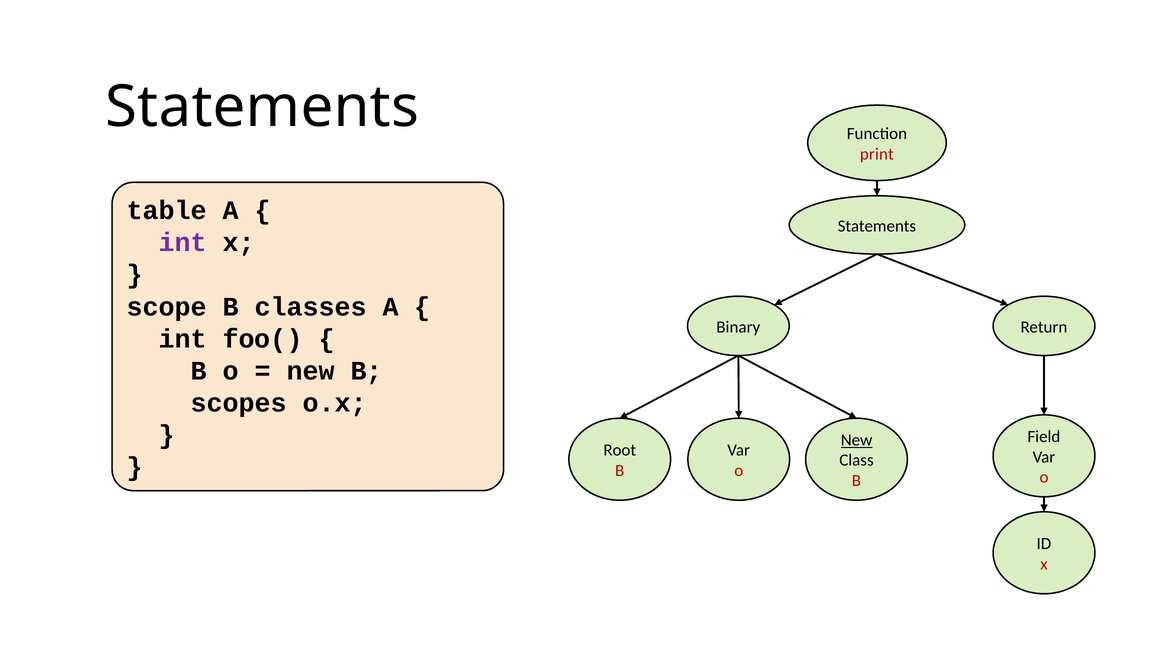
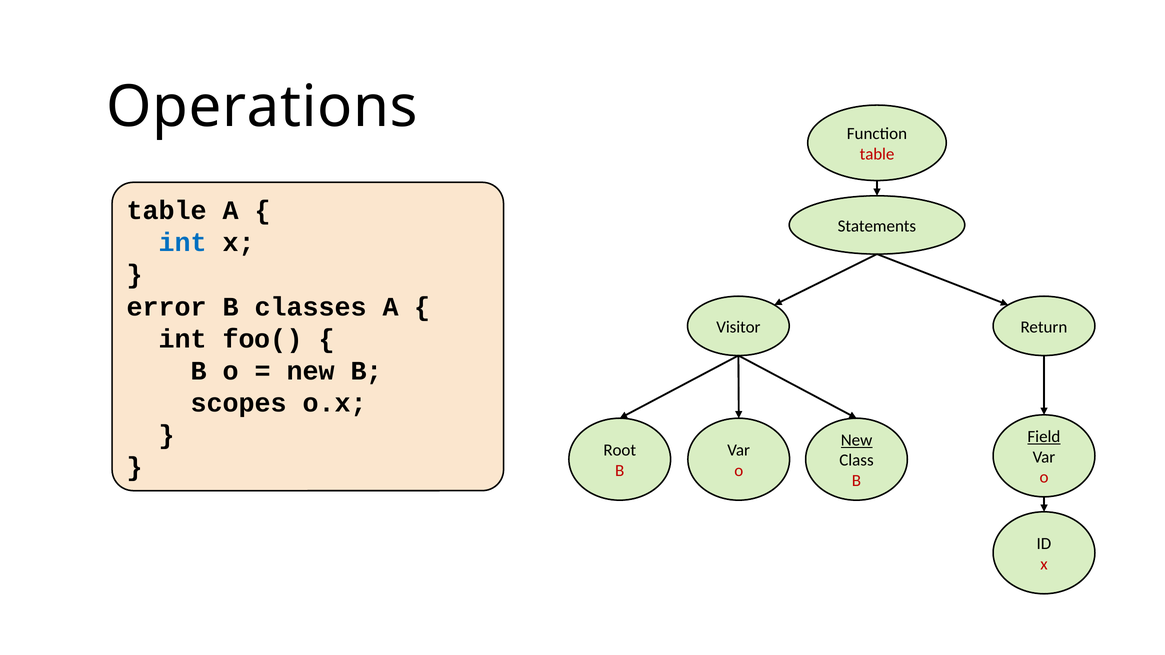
Statements at (262, 107): Statements -> Operations
print at (877, 154): print -> table
int at (183, 243) colour: purple -> blue
scope: scope -> error
Binary: Binary -> Visitor
Field underline: none -> present
